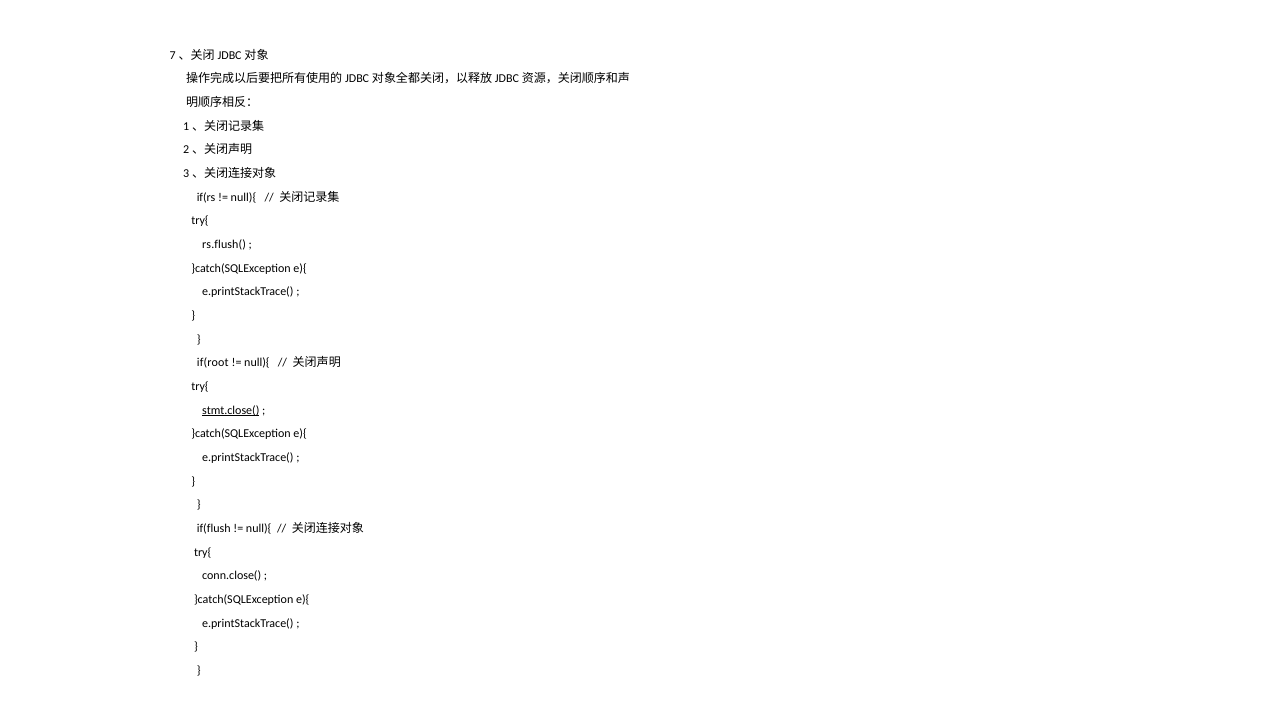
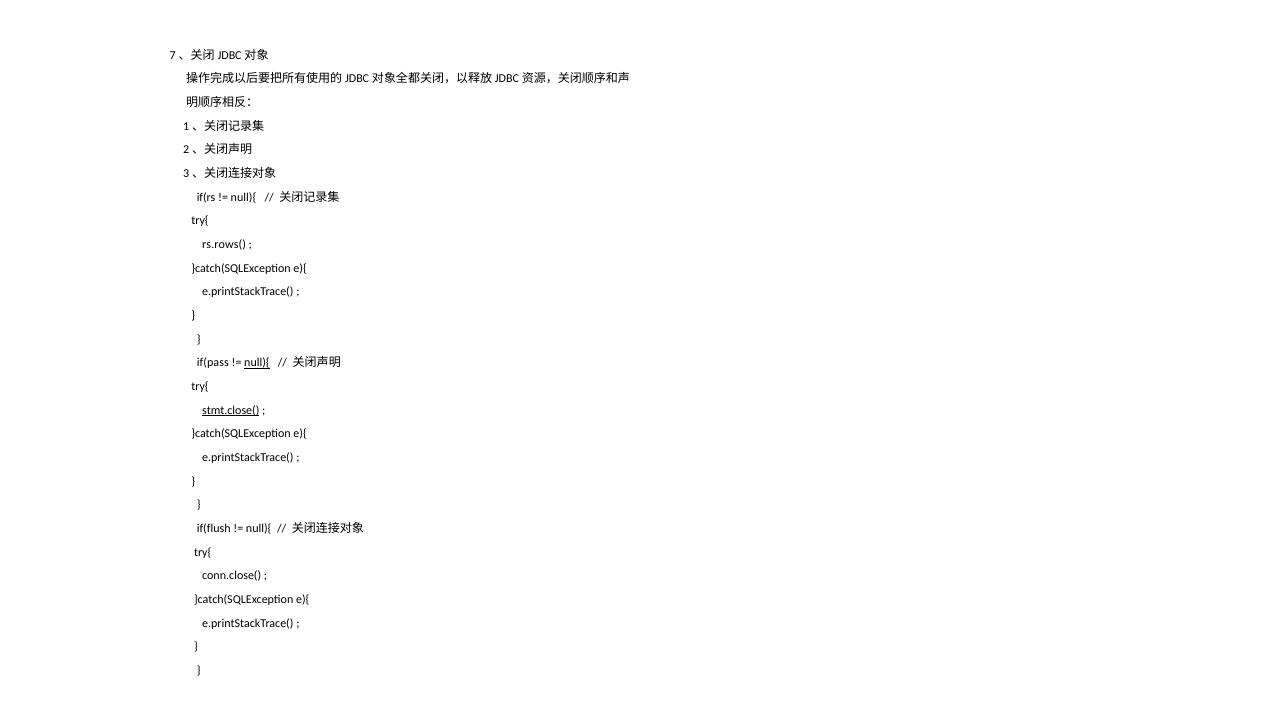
rs.flush(: rs.flush( -> rs.rows(
if(root: if(root -> if(pass
null){ at (257, 363) underline: none -> present
